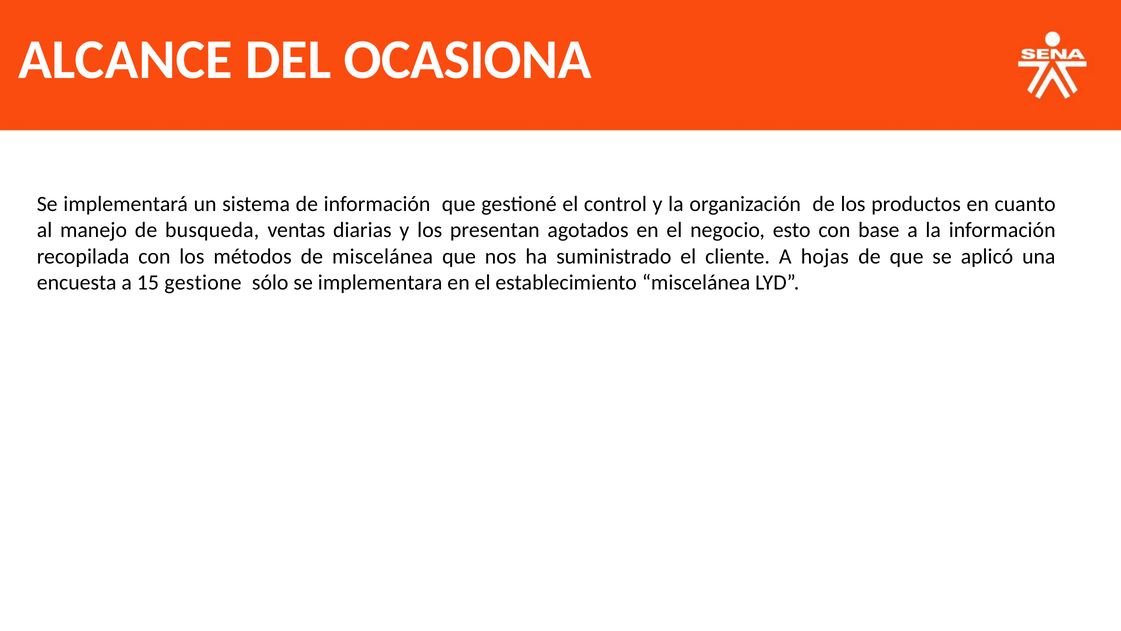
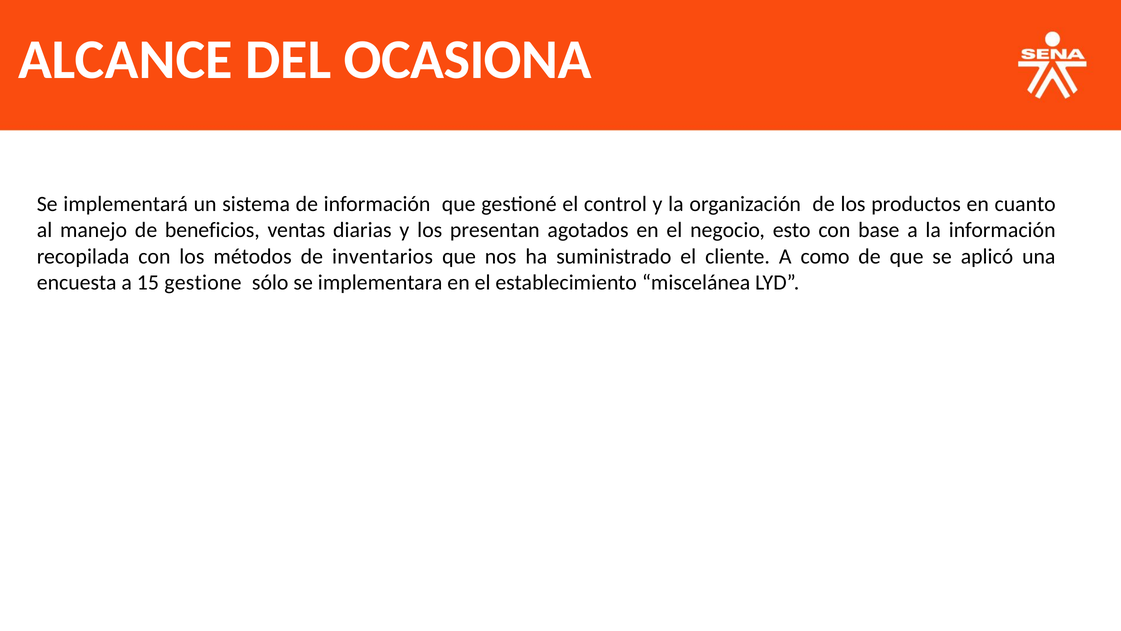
busqueda: busqueda -> beneficios
de miscelánea: miscelánea -> inventarios
hojas: hojas -> como
